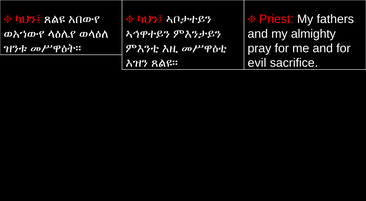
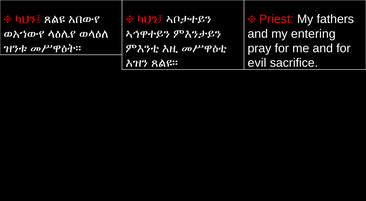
almighty: almighty -> entering
